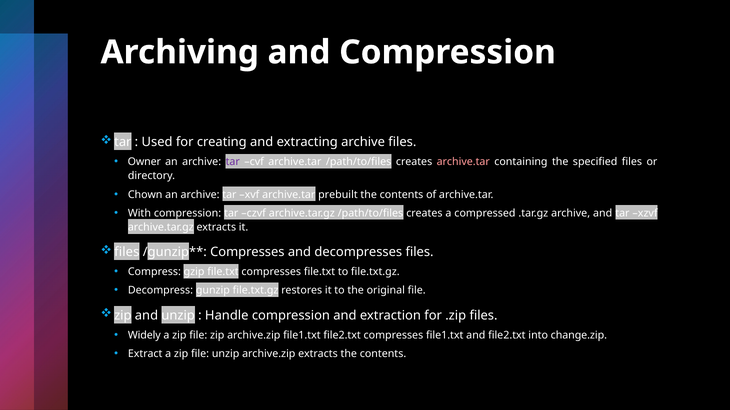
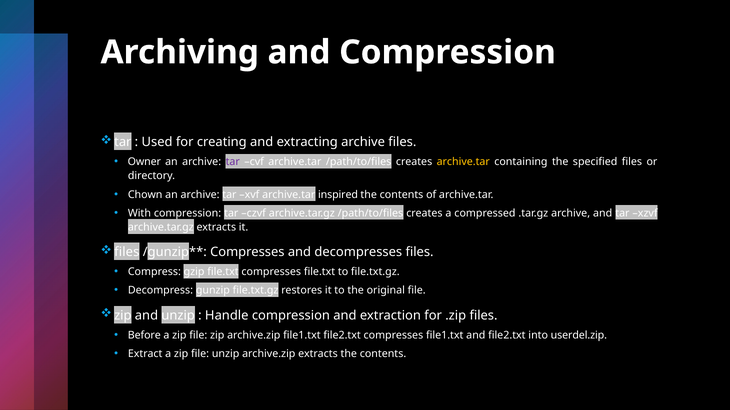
archive.tar at (463, 162) colour: pink -> yellow
prebuilt: prebuilt -> inspired
Widely: Widely -> Before
change.zip: change.zip -> userdel.zip
